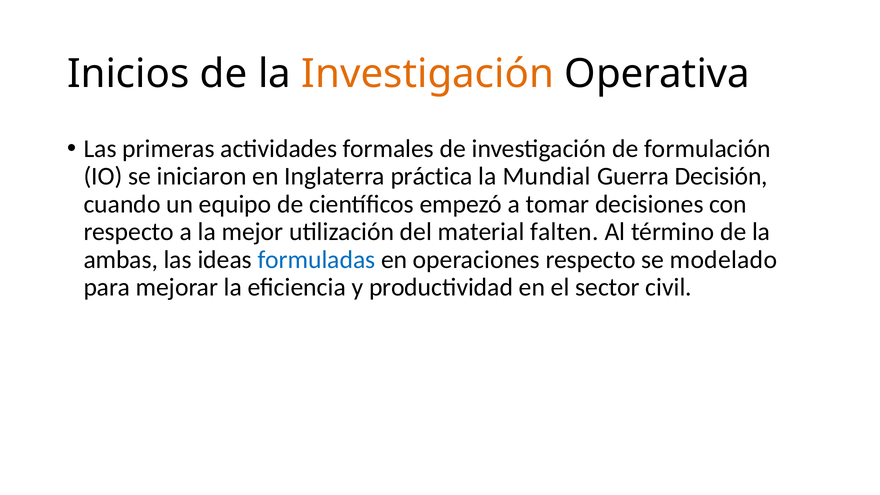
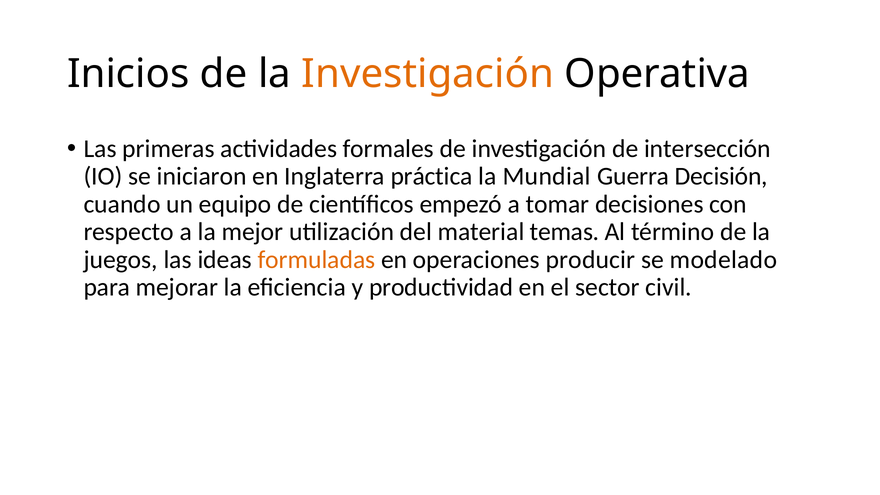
formulación: formulación -> intersección
falten: falten -> temas
ambas: ambas -> juegos
formuladas colour: blue -> orange
operaciones respecto: respecto -> producir
